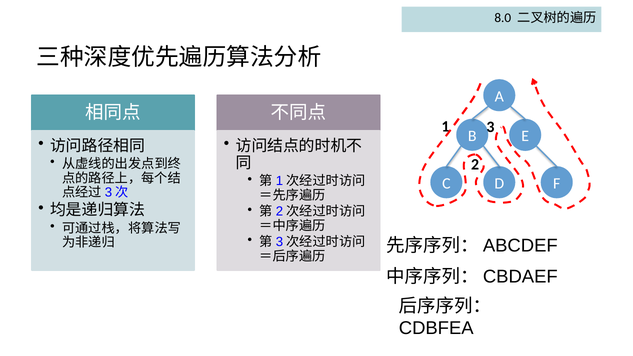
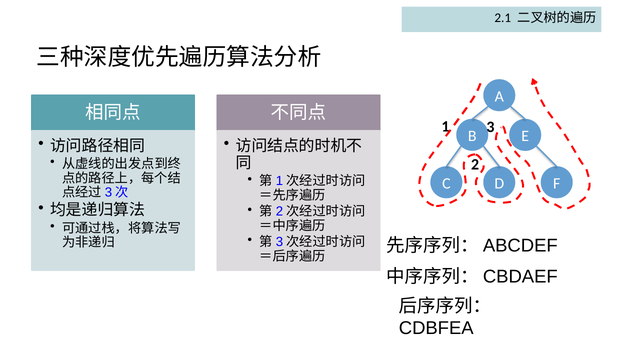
8.0: 8.0 -> 2.1
